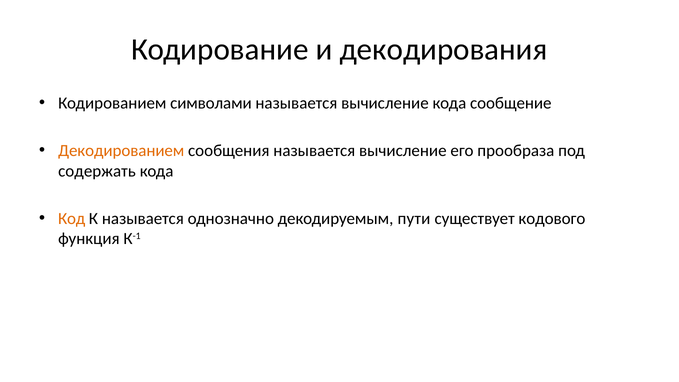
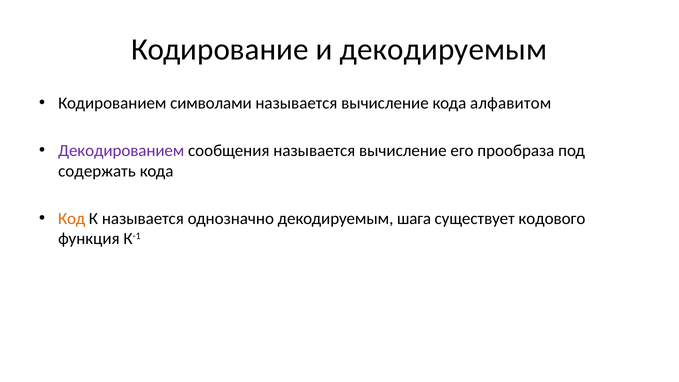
и декодирования: декодирования -> декодируемым
сообщение: сообщение -> алфавитом
Декодированием colour: orange -> purple
пути: пути -> шага
